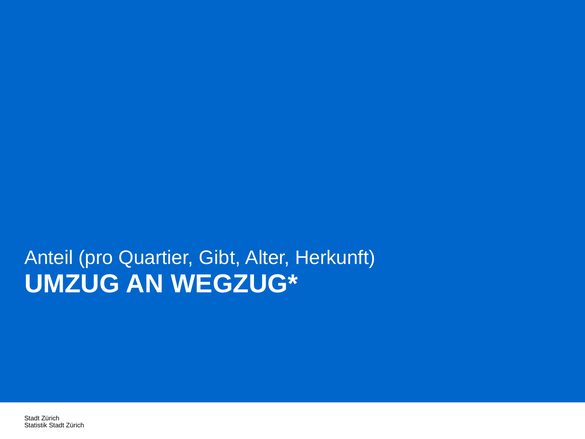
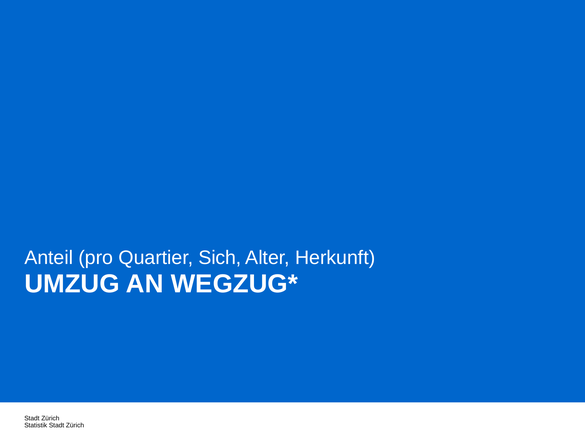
Gibt: Gibt -> Sich
